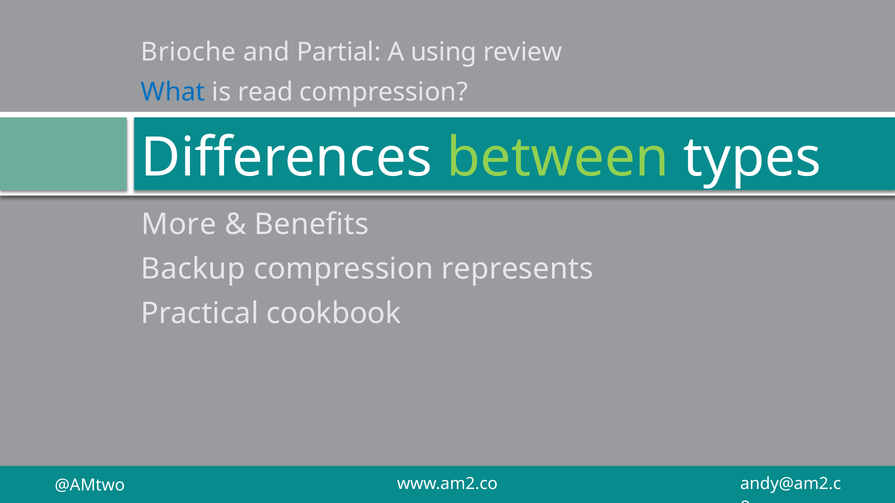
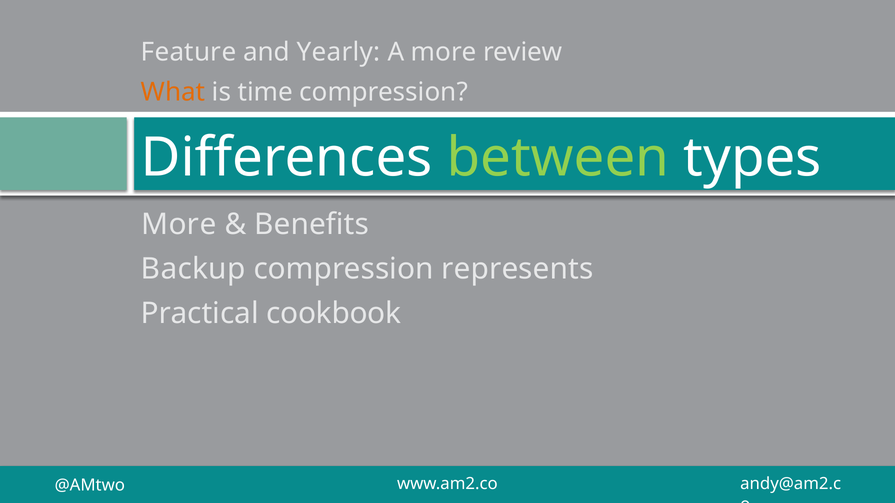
Brioche: Brioche -> Feature
Partial: Partial -> Yearly
A using: using -> more
What colour: blue -> orange
read: read -> time
